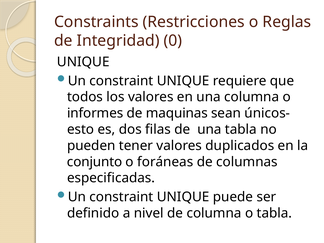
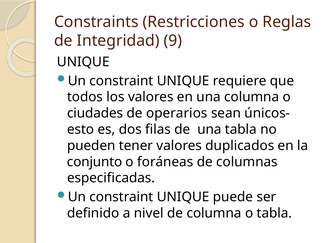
0: 0 -> 9
informes: informes -> ciudades
maquinas: maquinas -> operarios
